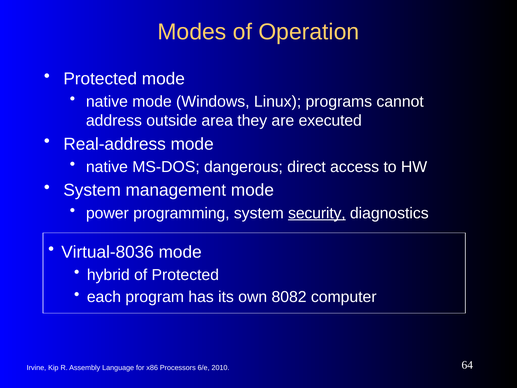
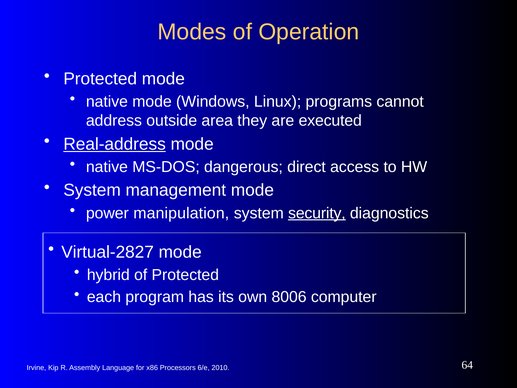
Real-address underline: none -> present
programming: programming -> manipulation
Virtual-8036: Virtual-8036 -> Virtual-2827
8082: 8082 -> 8006
